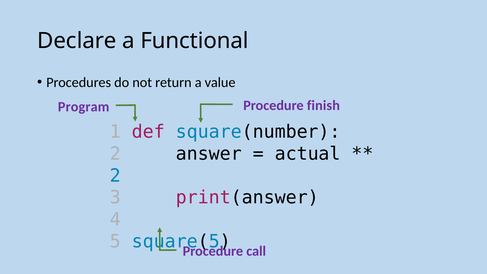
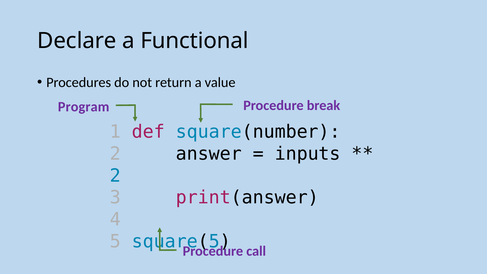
finish: finish -> break
actual: actual -> inputs
